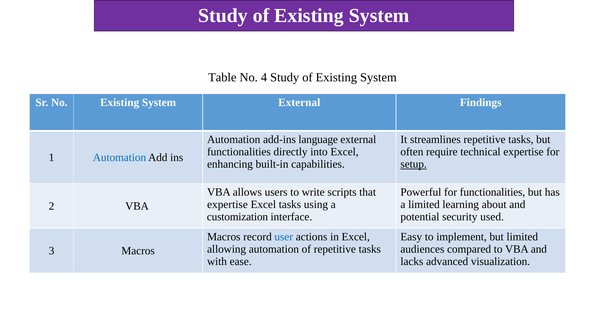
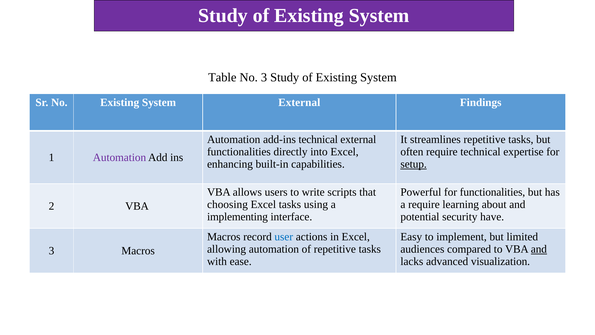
No 4: 4 -> 3
add-ins language: language -> technical
Automation at (119, 157) colour: blue -> purple
expertise at (227, 204): expertise -> choosing
a limited: limited -> require
customization: customization -> implementing
used: used -> have
and at (539, 249) underline: none -> present
